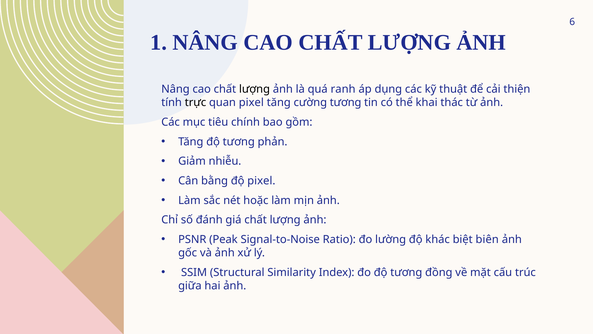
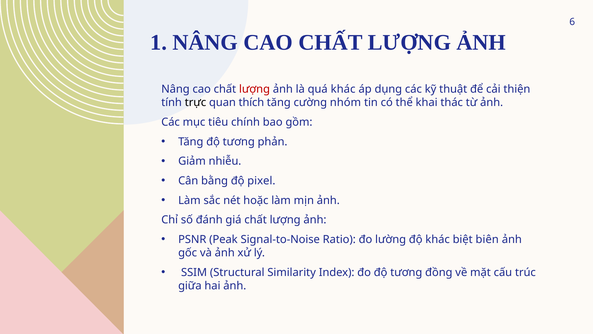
lượng at (255, 89) colour: black -> red
quá ranh: ranh -> khác
quan pixel: pixel -> thích
cường tương: tương -> nhóm
